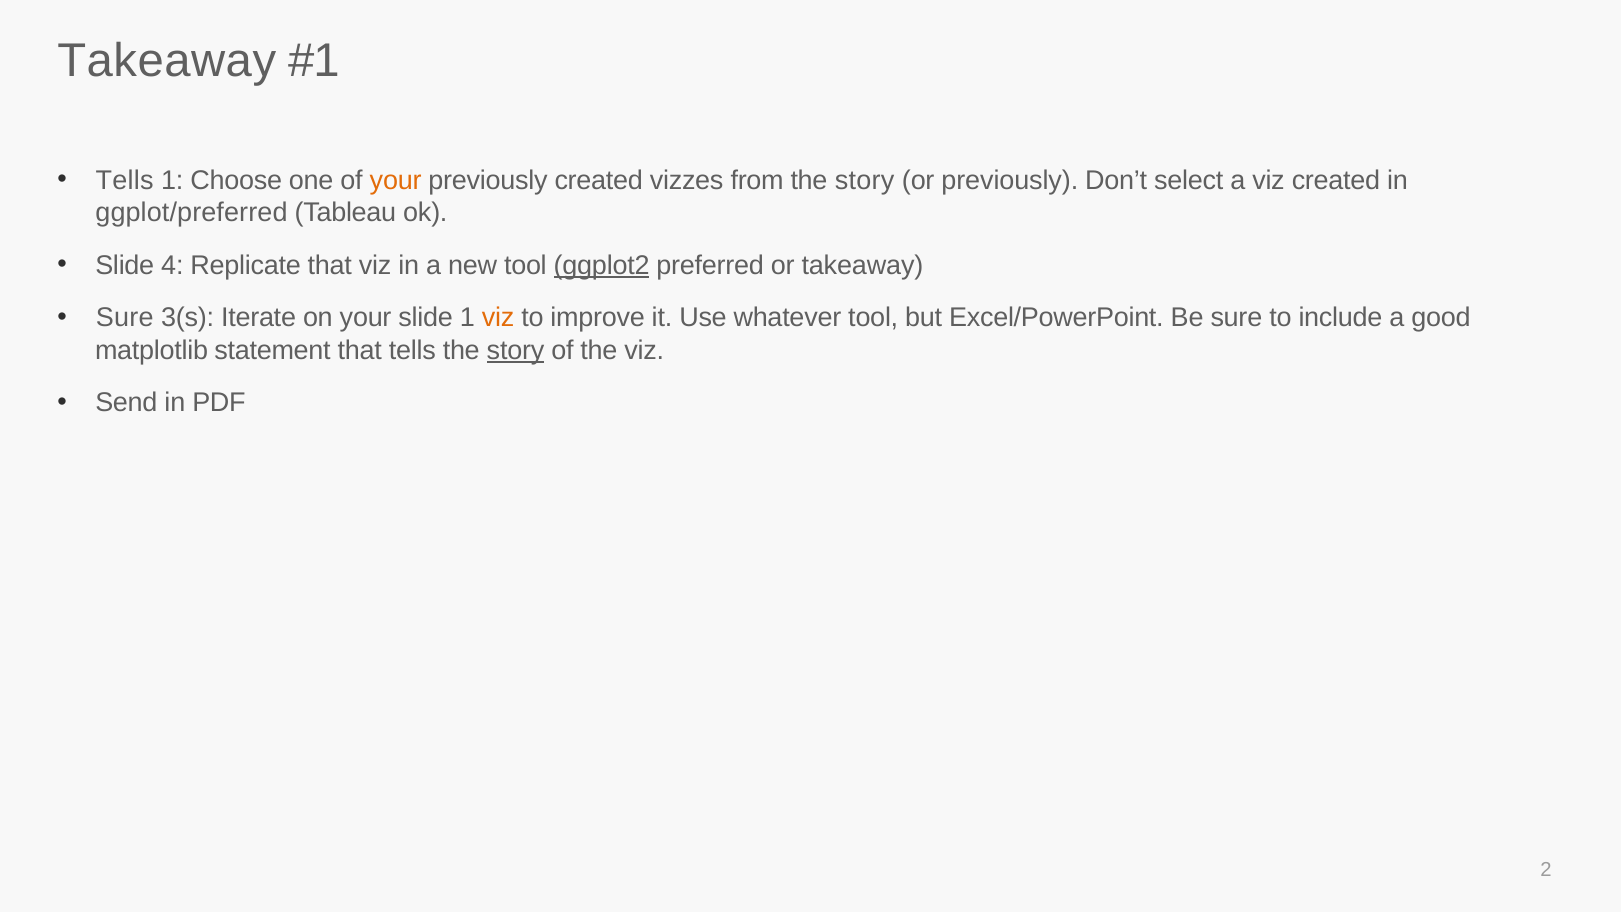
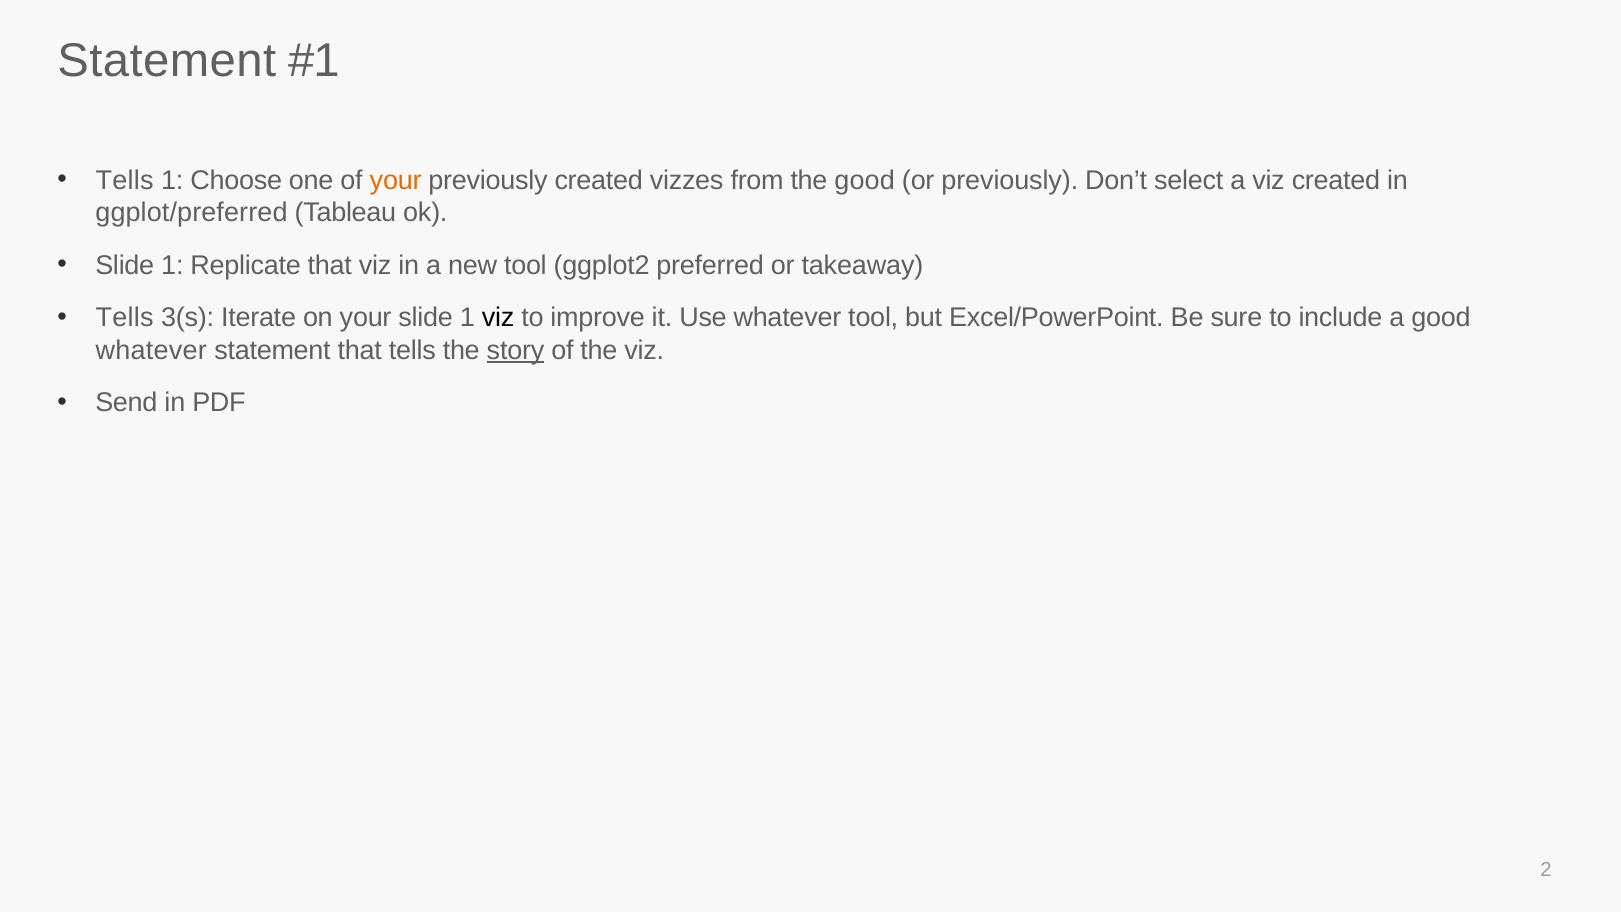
Takeaway at (167, 61): Takeaway -> Statement
from the story: story -> good
4 at (172, 265): 4 -> 1
ggplot2 underline: present -> none
Sure at (125, 318): Sure -> Tells
viz at (498, 318) colour: orange -> black
matplotlib at (152, 350): matplotlib -> whatever
